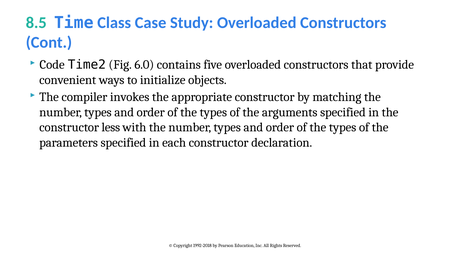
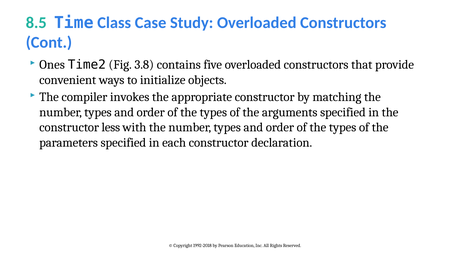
Code: Code -> Ones
6.0: 6.0 -> 3.8
